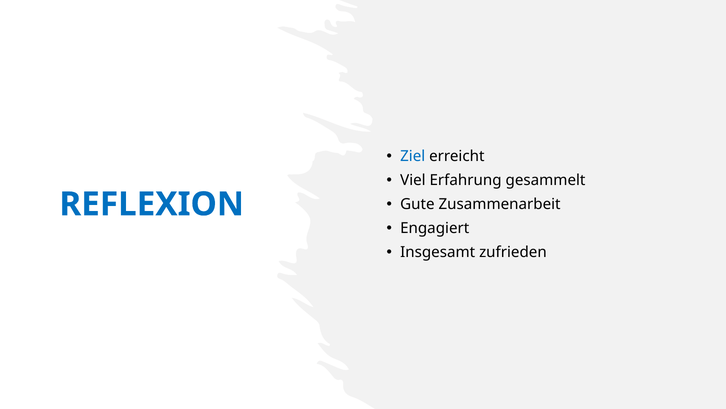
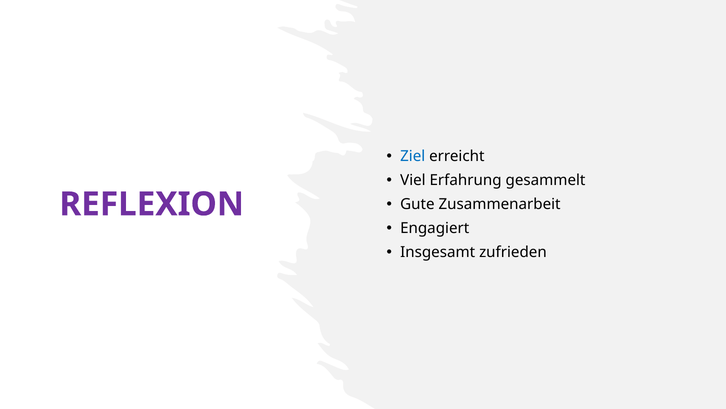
REFLEXION colour: blue -> purple
